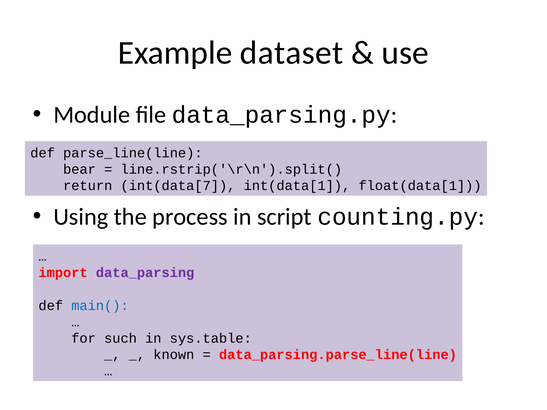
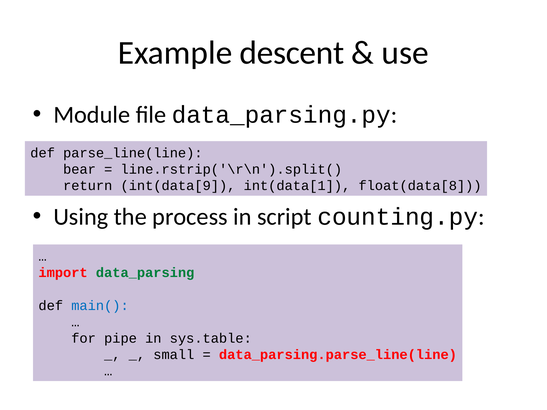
dataset: dataset -> descent
int(data[7: int(data[7 -> int(data[9
float(data[1: float(data[1 -> float(data[8
data_parsing colour: purple -> green
such: such -> pipe
known: known -> small
